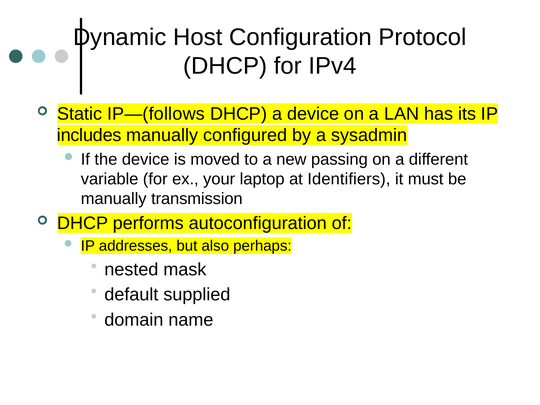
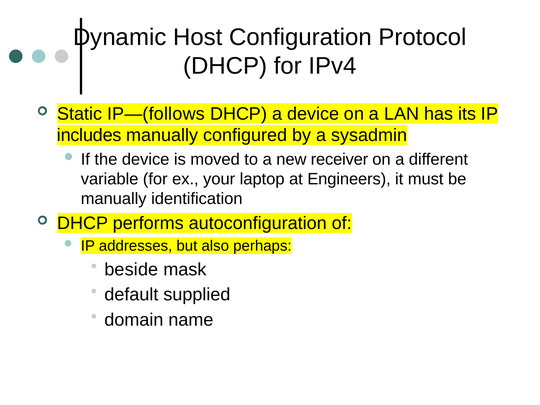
passing: passing -> receiver
Identifiers: Identifiers -> Engineers
transmission: transmission -> identification
nested: nested -> beside
